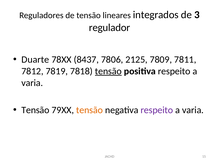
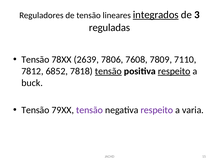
integrados underline: none -> present
regulador: regulador -> reguladas
Duarte at (35, 60): Duarte -> Tensão
8437: 8437 -> 2639
2125: 2125 -> 7608
7811: 7811 -> 7110
7819: 7819 -> 6852
respeito at (174, 71) underline: none -> present
varia at (32, 83): varia -> buck
tensão at (90, 110) colour: orange -> purple
